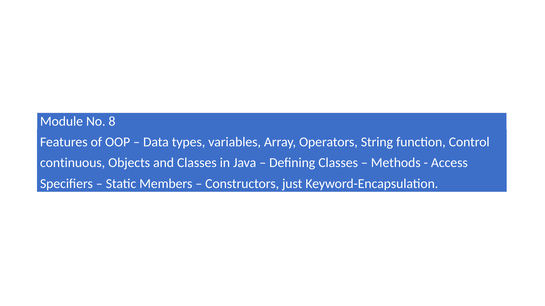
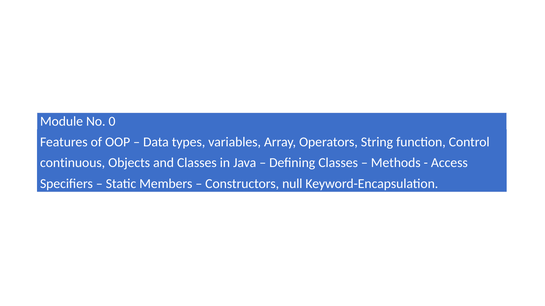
8: 8 -> 0
just: just -> null
